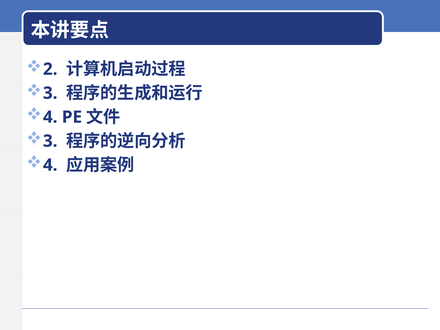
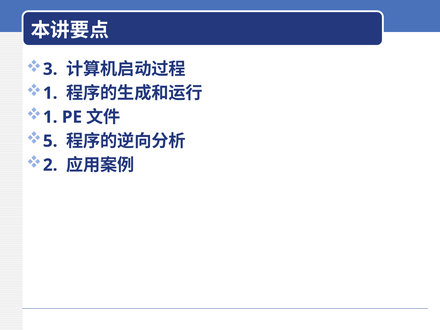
2: 2 -> 3
3 at (50, 93): 3 -> 1
4 at (50, 117): 4 -> 1
3 at (50, 141): 3 -> 5
4 at (50, 165): 4 -> 2
